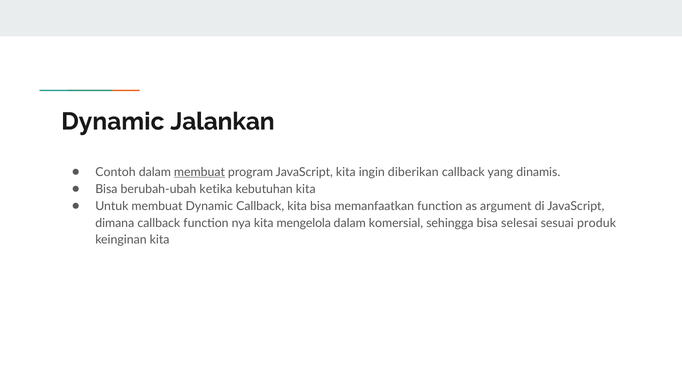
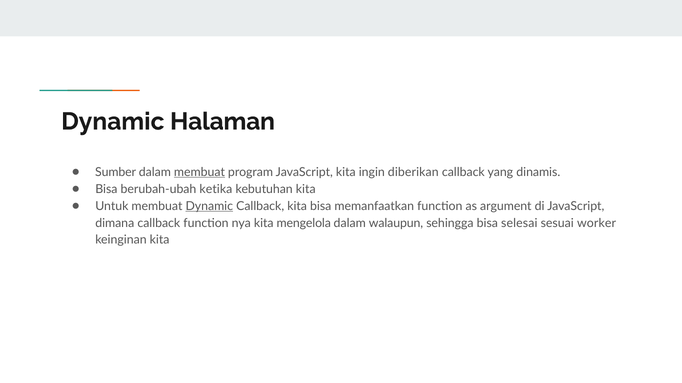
Jalankan: Jalankan -> Halaman
Contoh: Contoh -> Sumber
Dynamic at (209, 206) underline: none -> present
komersial: komersial -> walaupun
produk: produk -> worker
